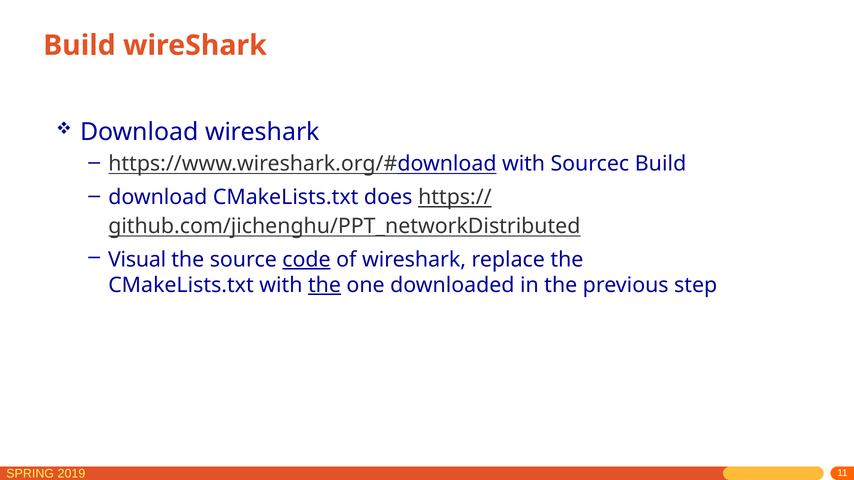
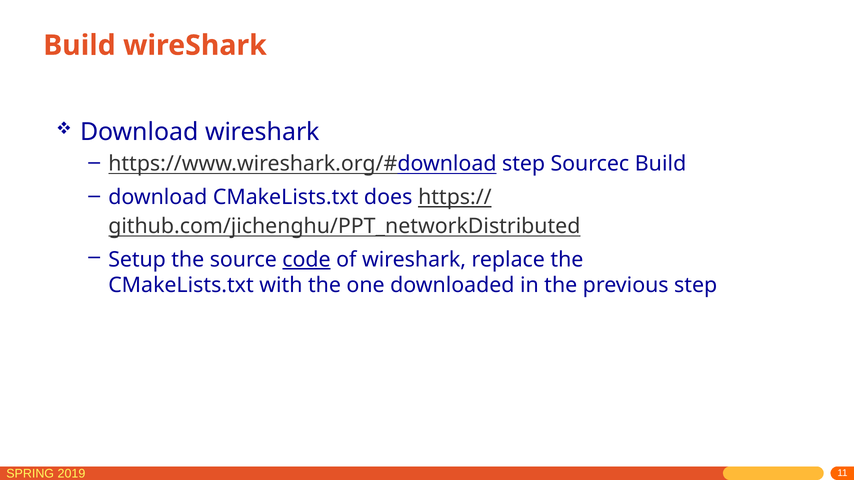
with at (524, 164): with -> step
Visual: Visual -> Setup
the at (325, 285) underline: present -> none
